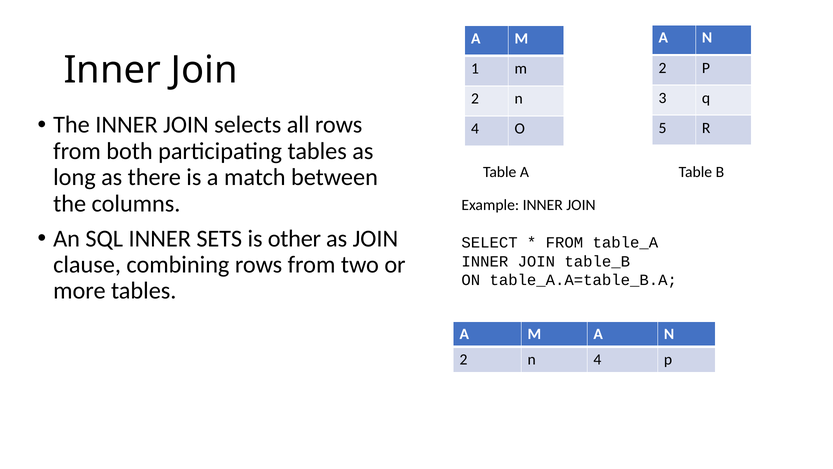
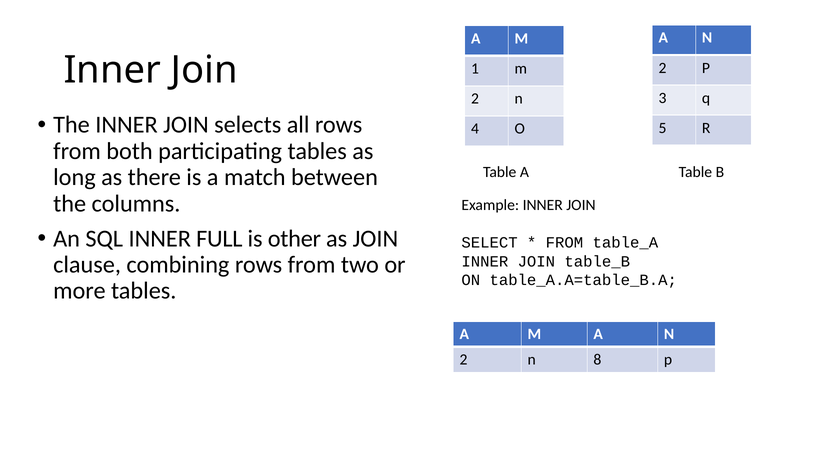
SETS: SETS -> FULL
4 at (597, 359): 4 -> 8
